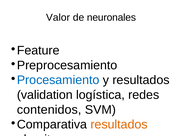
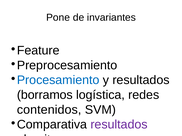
Valor: Valor -> Pone
neuronales: neuronales -> invariantes
validation: validation -> borramos
resultados at (119, 125) colour: orange -> purple
